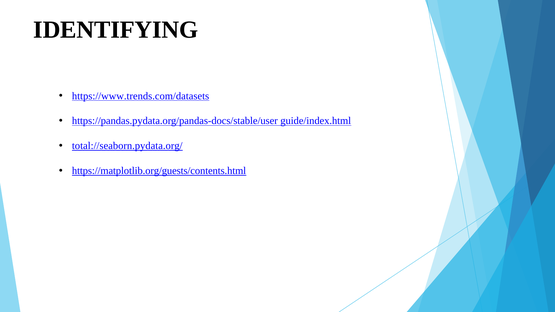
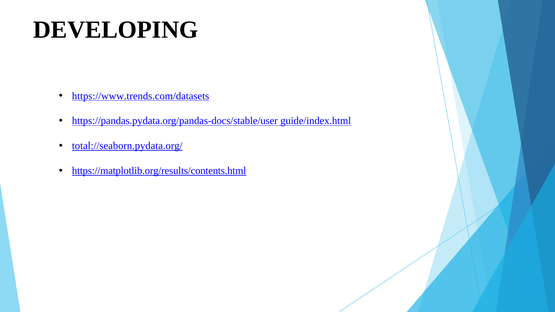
IDENTIFYING: IDENTIFYING -> DEVELOPING
https://matplotlib.org/guests/contents.html: https://matplotlib.org/guests/contents.html -> https://matplotlib.org/results/contents.html
